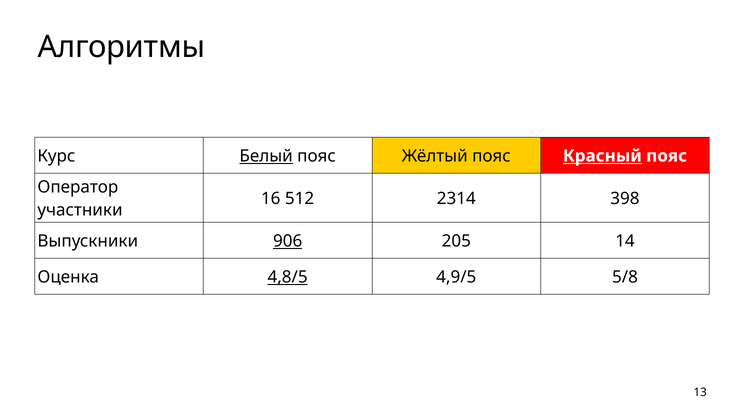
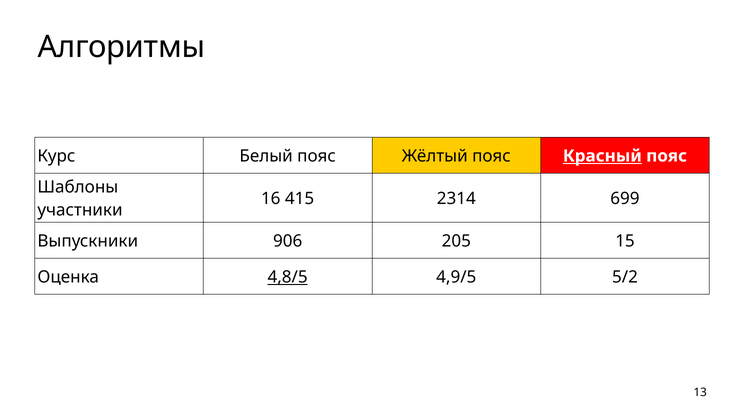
Белый underline: present -> none
Оператор: Оператор -> Шаблоны
512: 512 -> 415
398: 398 -> 699
906 underline: present -> none
14: 14 -> 15
5/8: 5/8 -> 5/2
